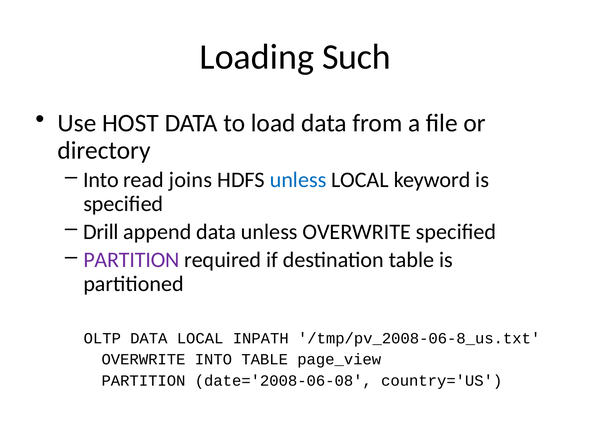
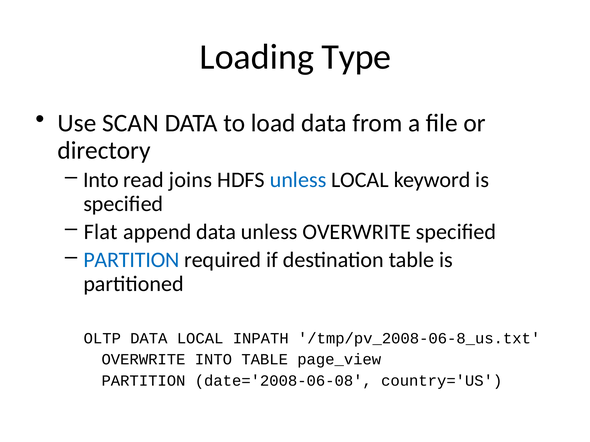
Such: Such -> Type
HOST: HOST -> SCAN
Drill: Drill -> Flat
PARTITION at (131, 260) colour: purple -> blue
